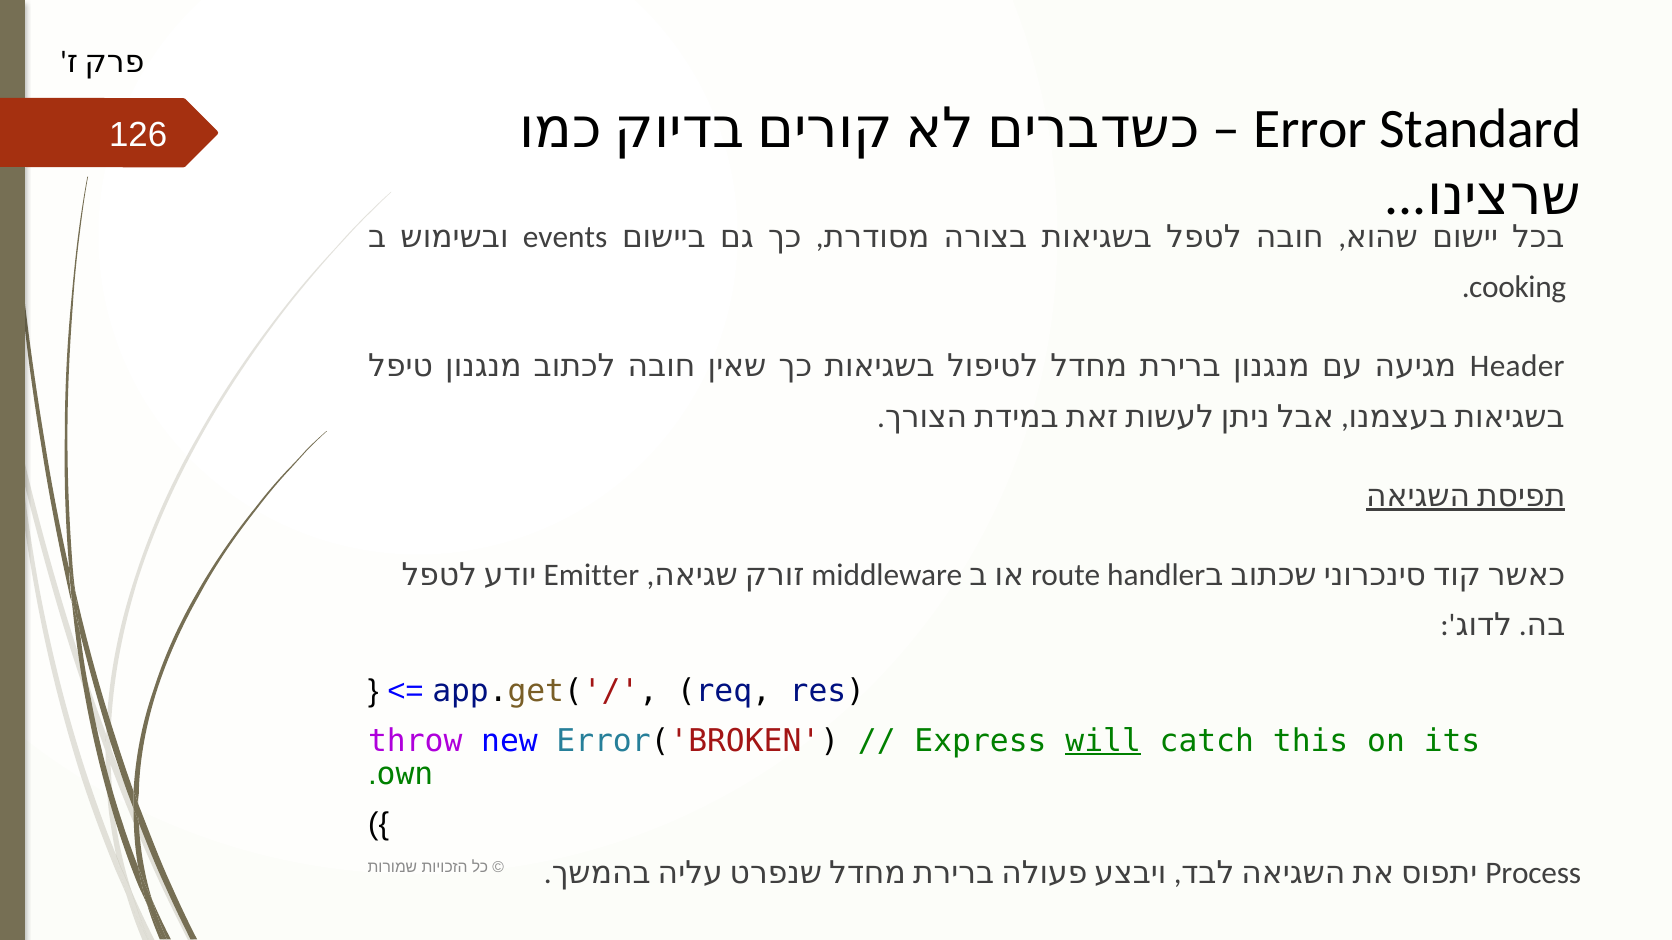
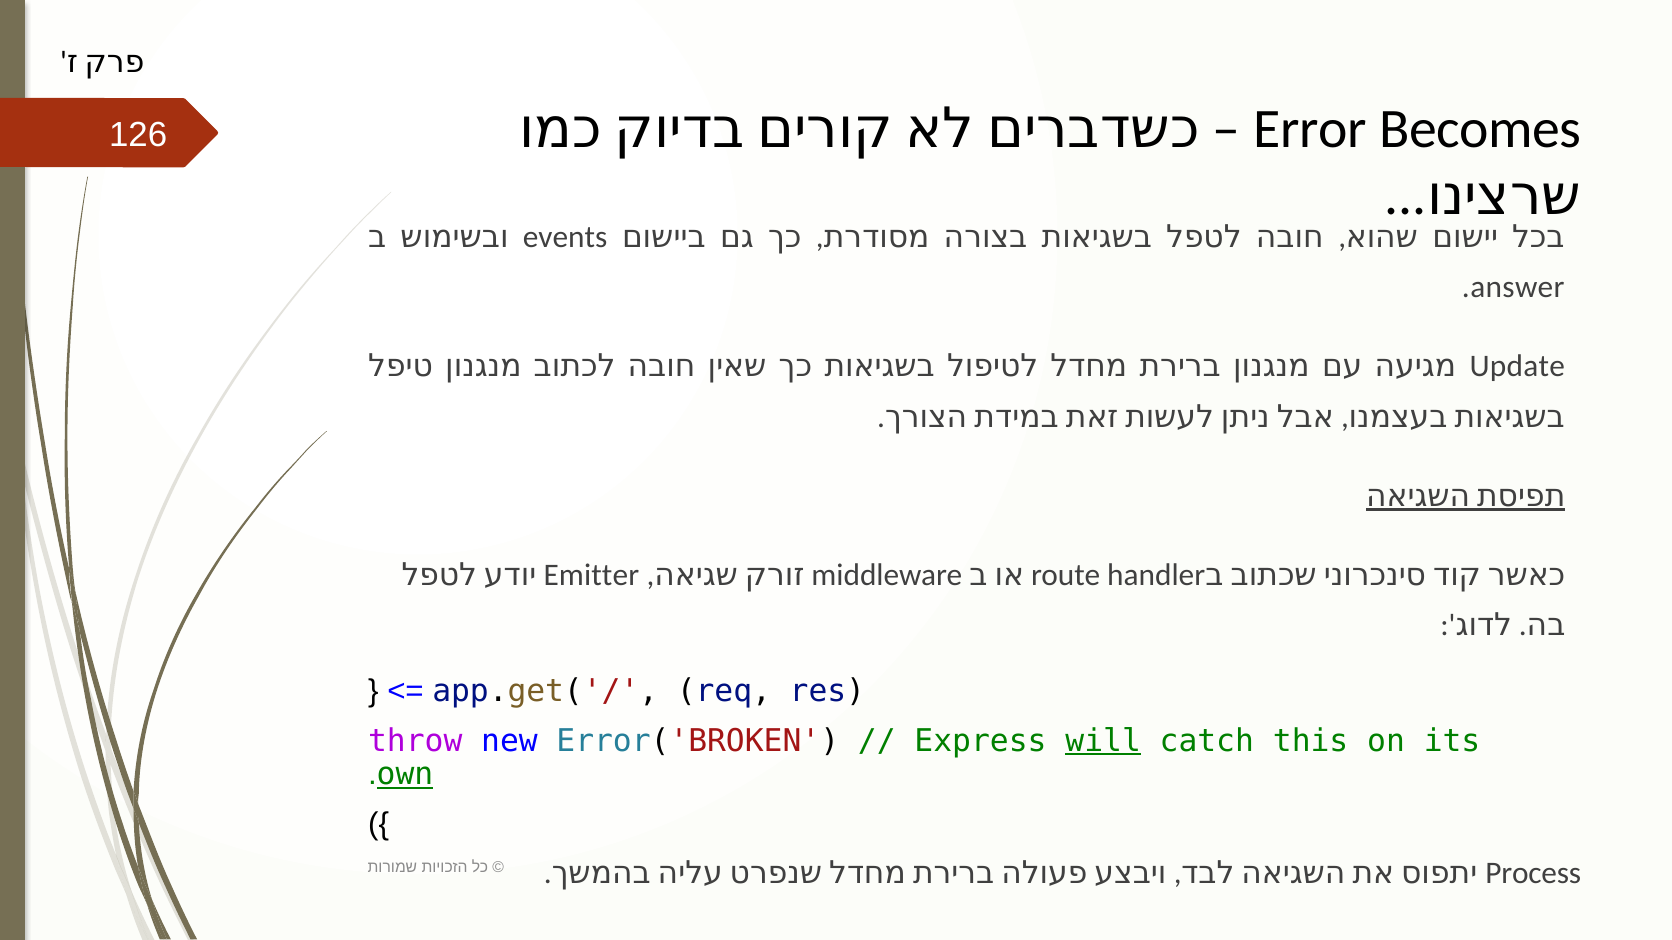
Standard: Standard -> Becomes
cooking: cooking -> answer
Header: Header -> Update
own underline: none -> present
